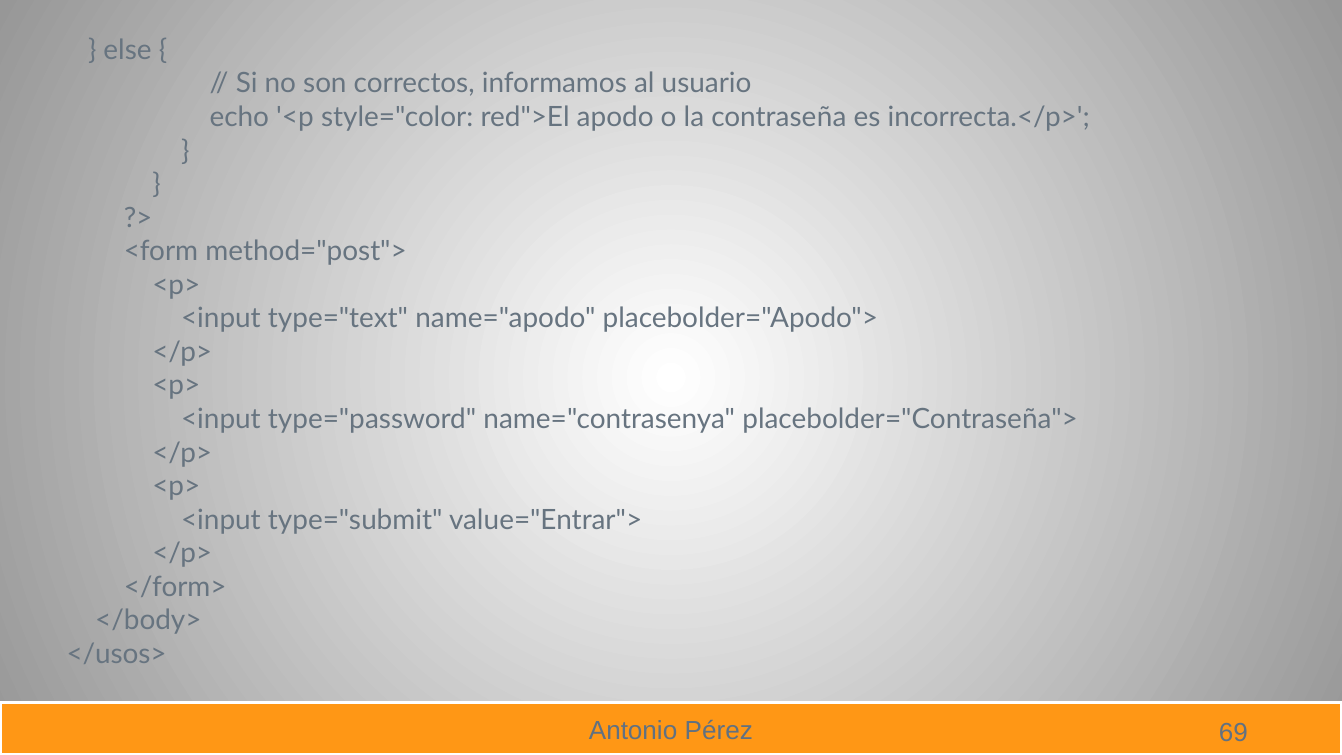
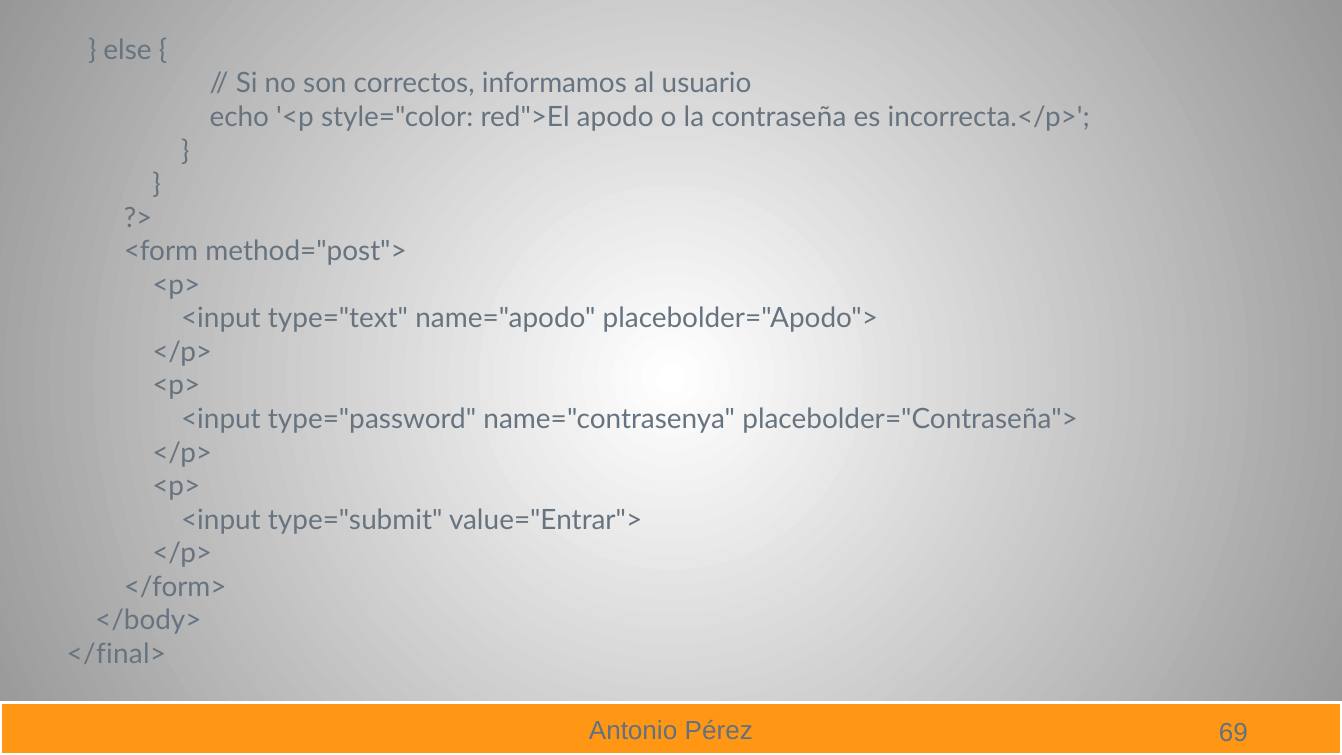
</usos>: </usos> -> </final>
